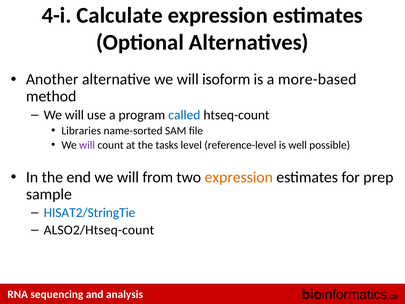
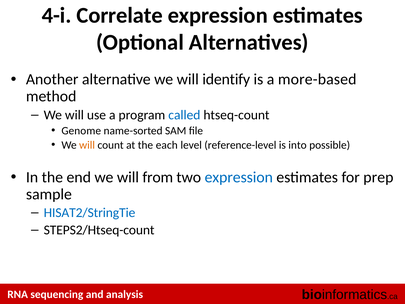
Calculate: Calculate -> Correlate
isoform: isoform -> identify
Libraries: Libraries -> Genome
will at (87, 145) colour: purple -> orange
tasks: tasks -> each
well: well -> into
expression at (239, 177) colour: orange -> blue
ALSO2/Htseq-count: ALSO2/Htseq-count -> STEPS2/Htseq-count
